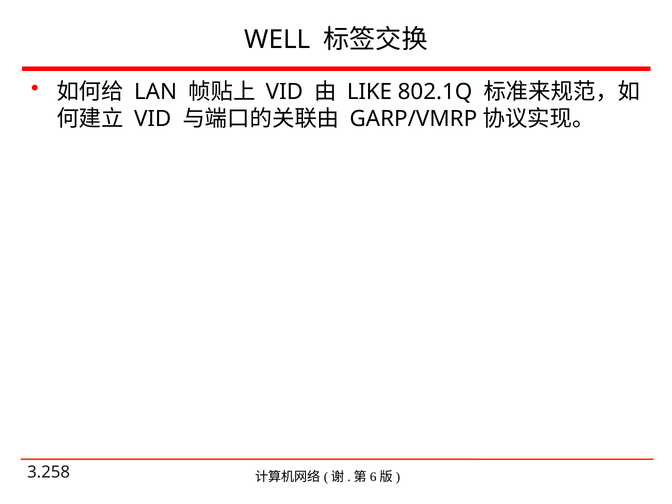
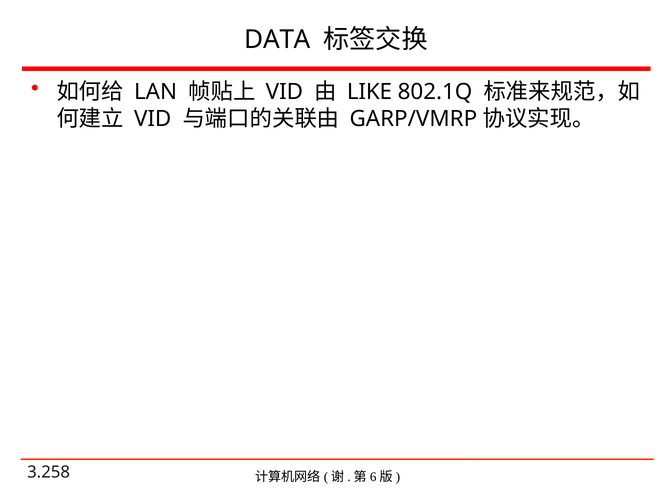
WELL: WELL -> DATA
